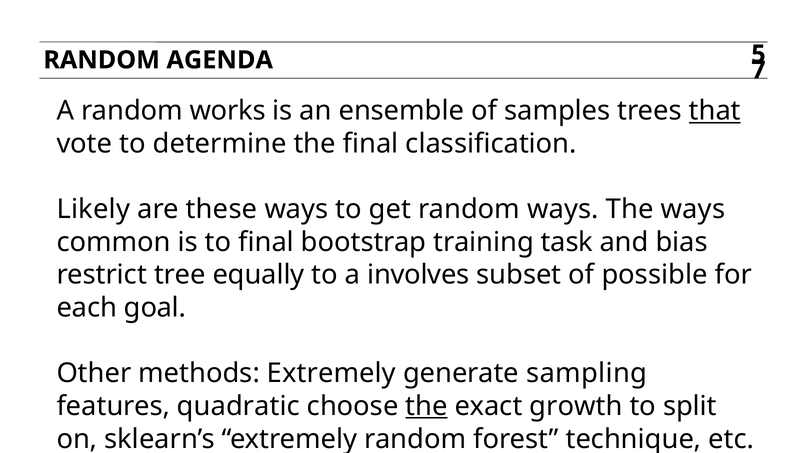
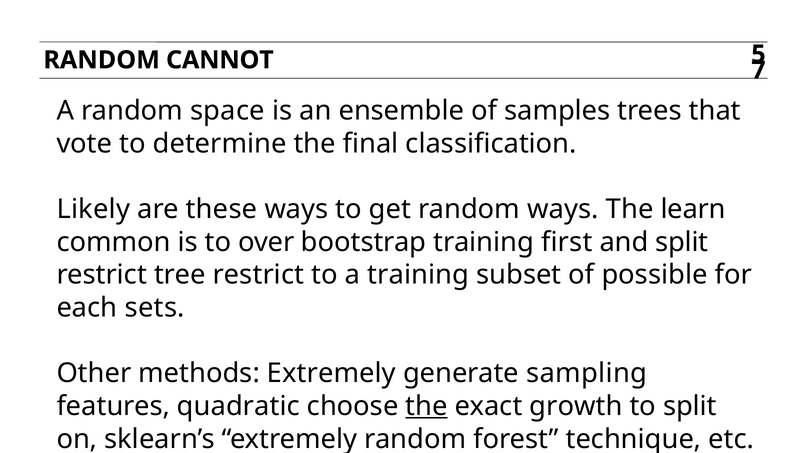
AGENDA: AGENDA -> CANNOT
works: works -> space
that underline: present -> none
The ways: ways -> learn
to final: final -> over
task: task -> first
and bias: bias -> split
tree equally: equally -> restrict
a involves: involves -> training
goal: goal -> sets
